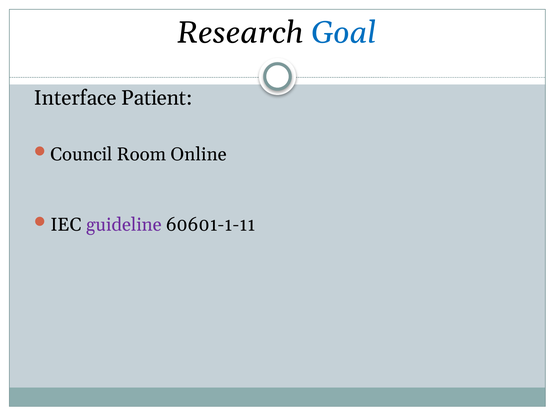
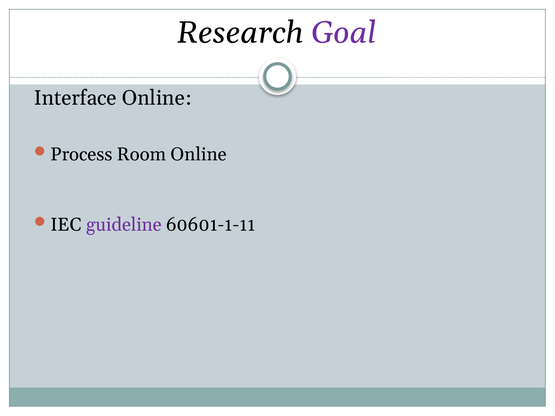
Goal colour: blue -> purple
Interface Patient: Patient -> Online
Council: Council -> Process
